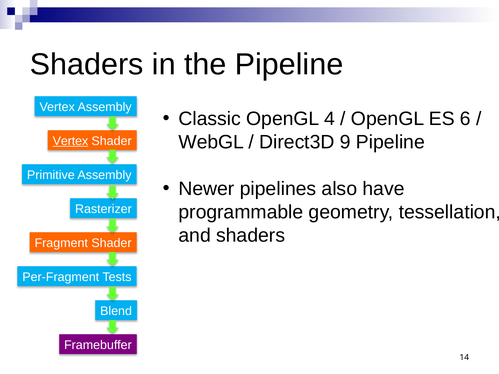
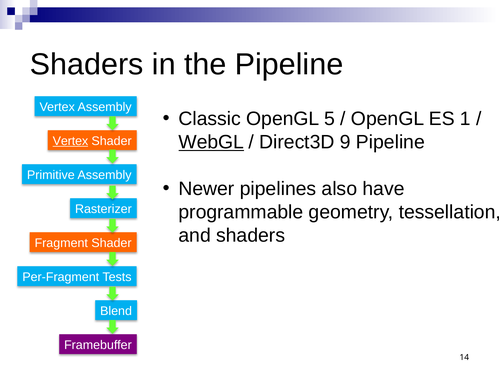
4: 4 -> 5
6: 6 -> 1
WebGL underline: none -> present
